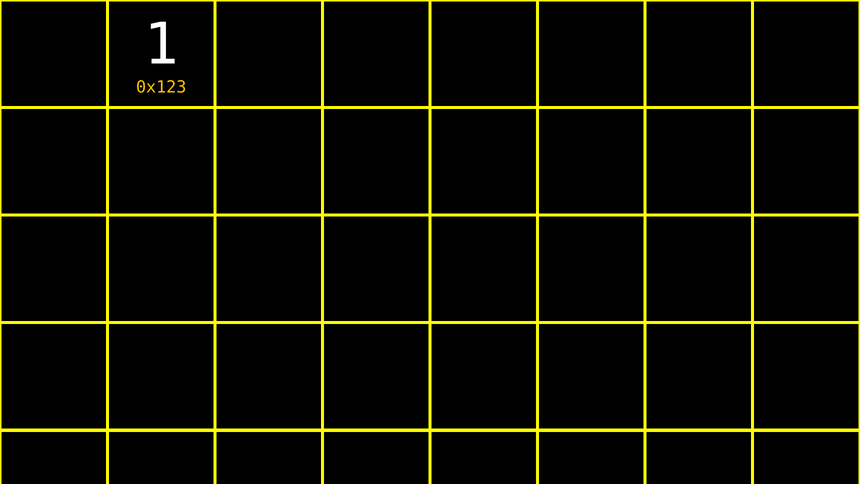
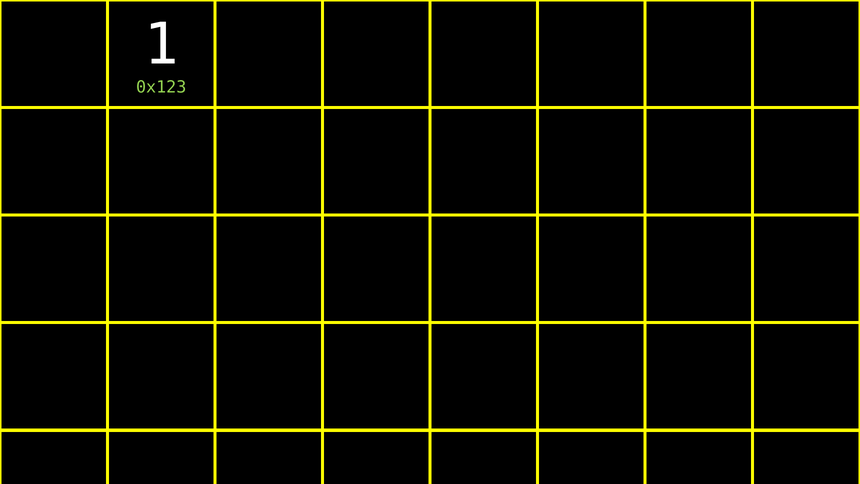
0x123 colour: yellow -> light green
